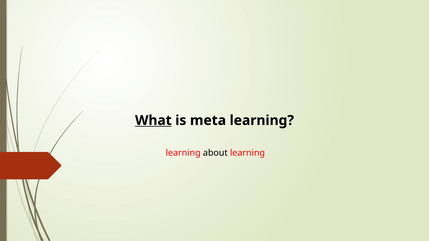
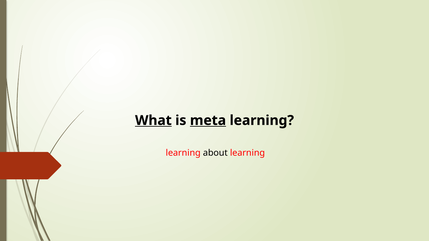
meta underline: none -> present
